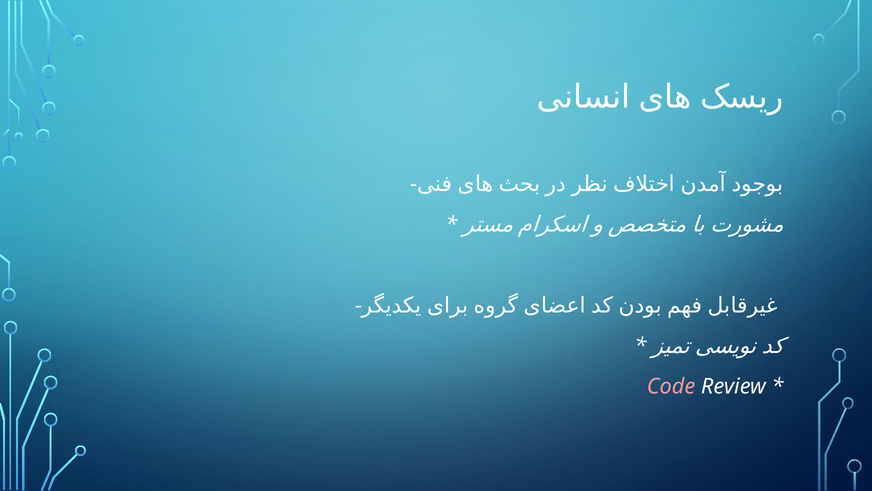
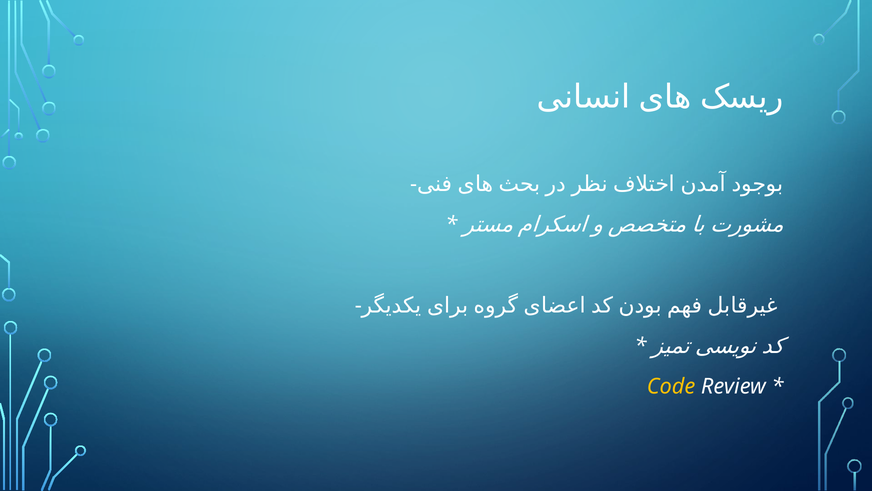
Code colour: pink -> yellow
